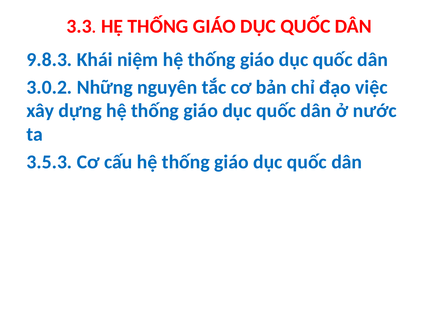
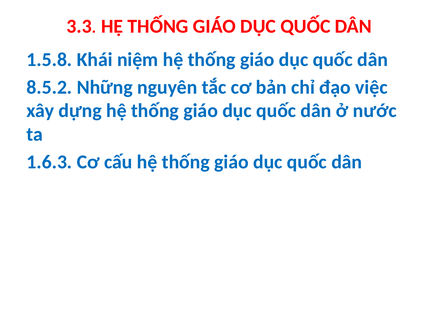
9.8.3: 9.8.3 -> 1.5.8
3.0.2: 3.0.2 -> 8.5.2
3.5.3: 3.5.3 -> 1.6.3
